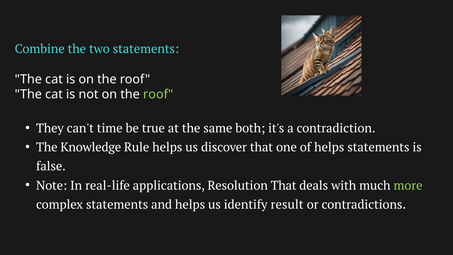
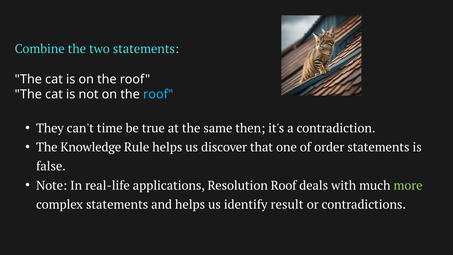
roof at (158, 94) colour: light green -> light blue
both: both -> then
of helps: helps -> order
Resolution That: That -> Roof
